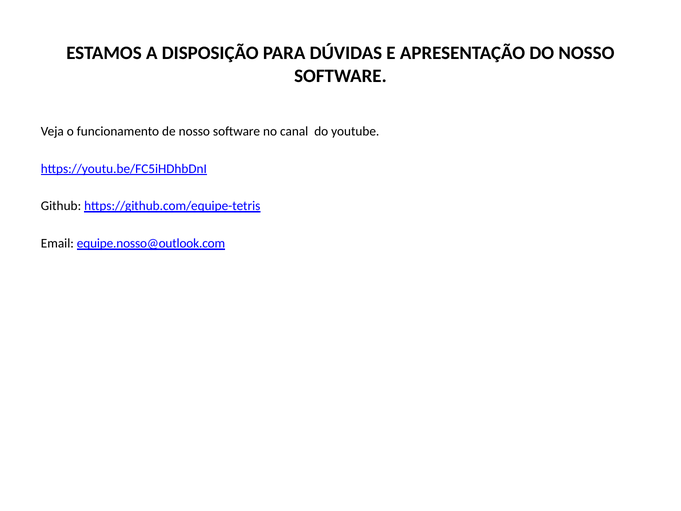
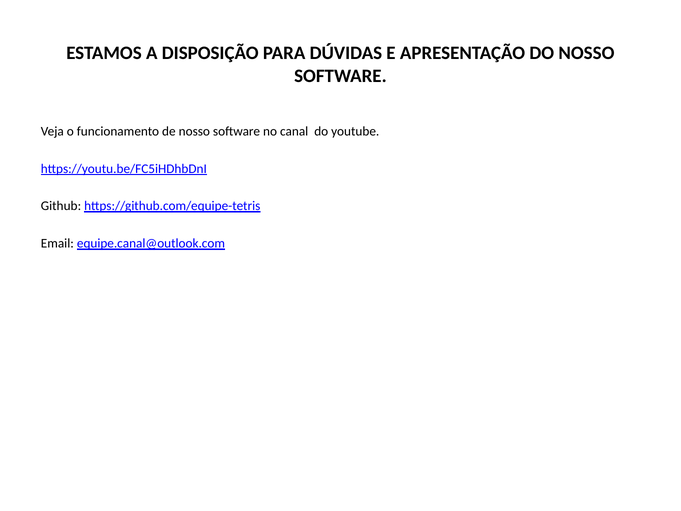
equipe.nosso@outlook.com: equipe.nosso@outlook.com -> equipe.canal@outlook.com
